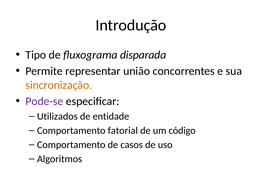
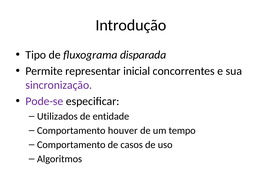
união: união -> inicial
sincronização colour: orange -> purple
fatorial: fatorial -> houver
código: código -> tempo
